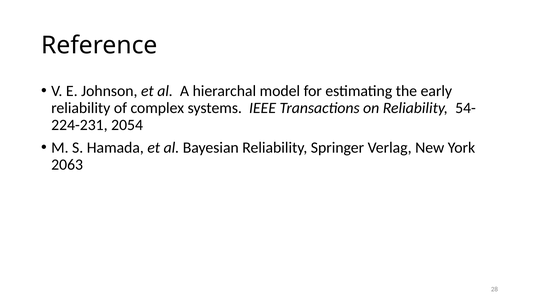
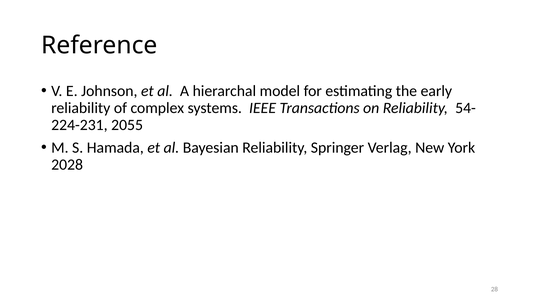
2054: 2054 -> 2055
2063: 2063 -> 2028
